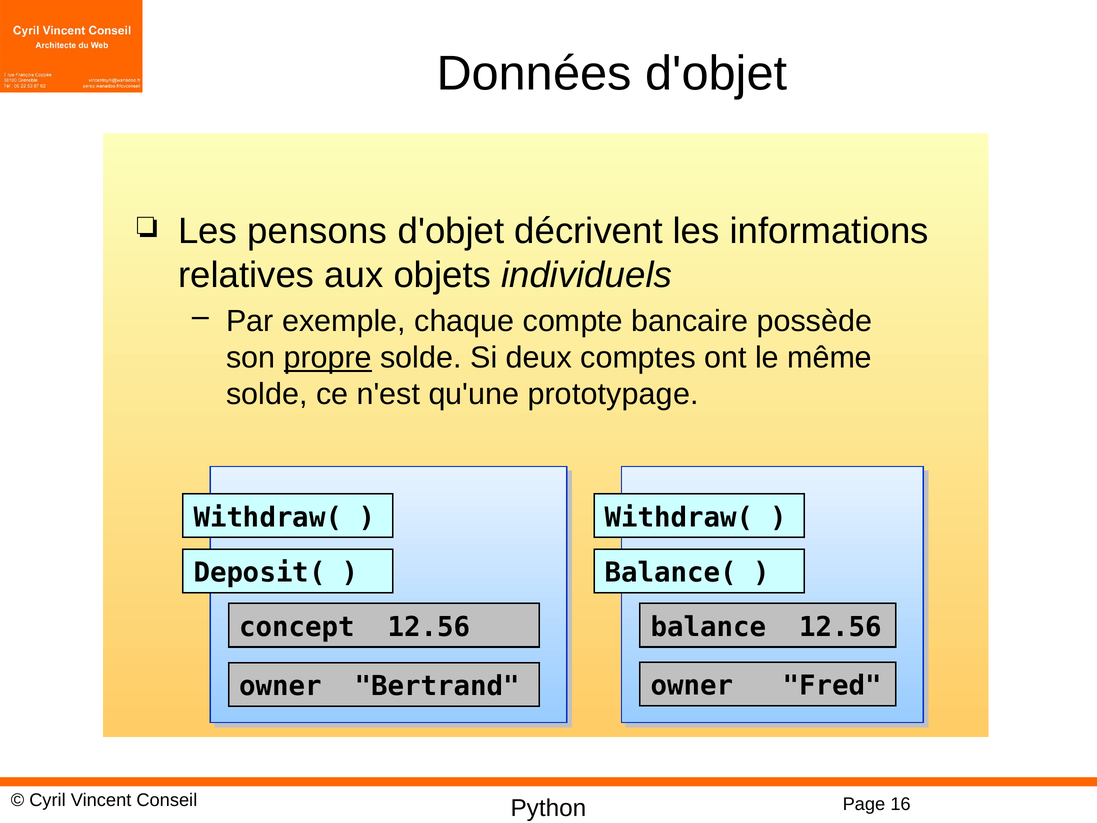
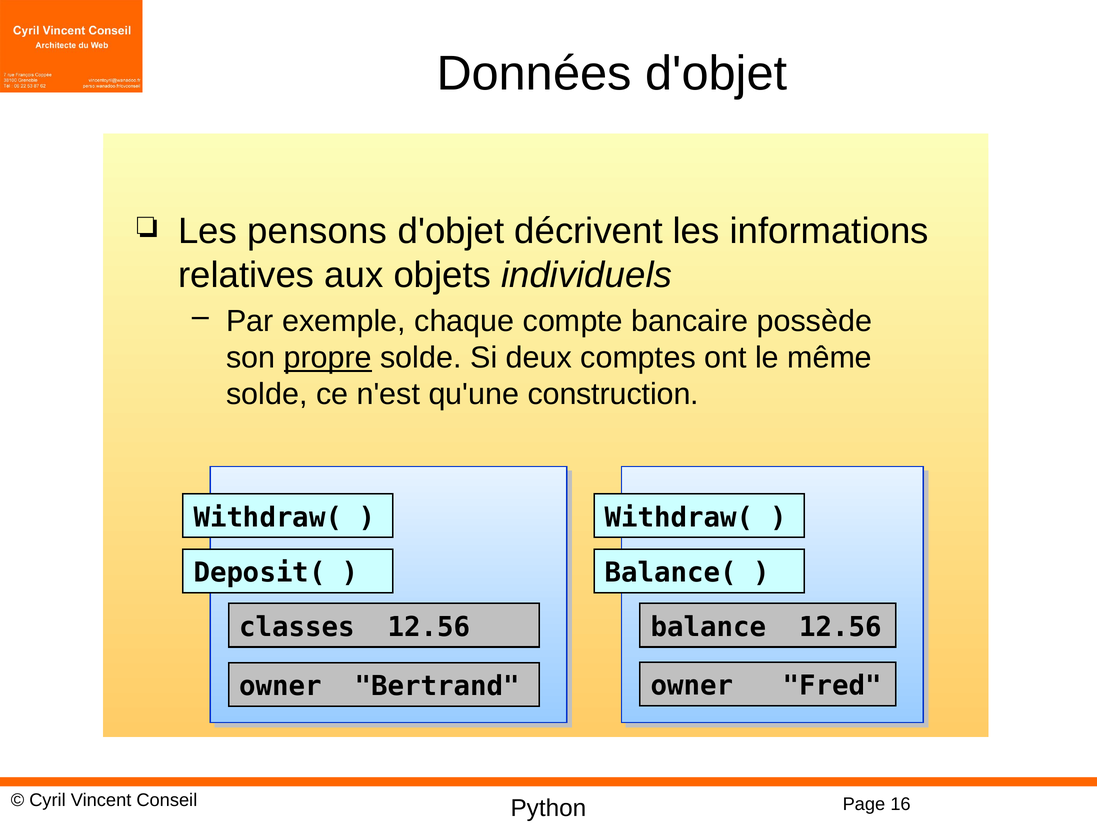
prototypage: prototypage -> construction
concept: concept -> classes
